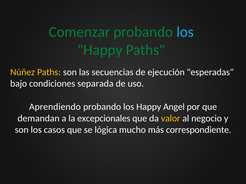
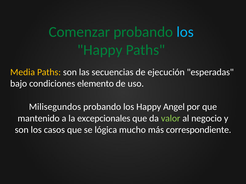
Núñez: Núñez -> Media
separada: separada -> elemento
Aprendiendo: Aprendiendo -> Milisegundos
demandan: demandan -> mantenido
valor colour: yellow -> light green
